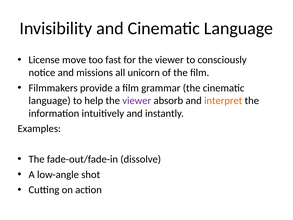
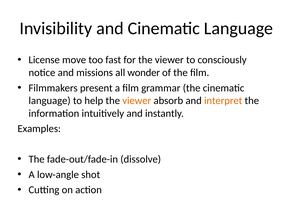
unicorn: unicorn -> wonder
provide: provide -> present
viewer at (137, 101) colour: purple -> orange
